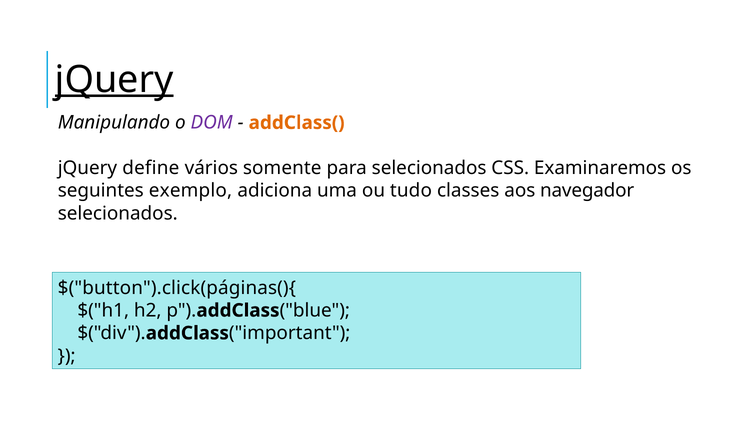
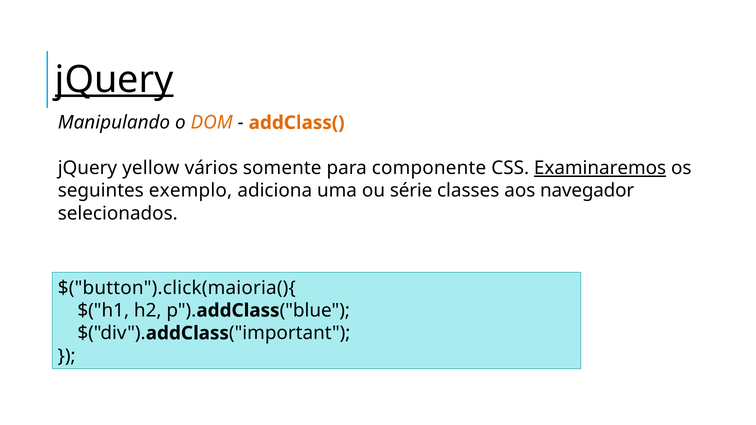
DOM colour: purple -> orange
define: define -> yellow
para selecionados: selecionados -> componente
Examinaremos underline: none -> present
tudo: tudo -> série
$("button").click(páginas(){: $("button").click(páginas(){ -> $("button").click(maioria(){
